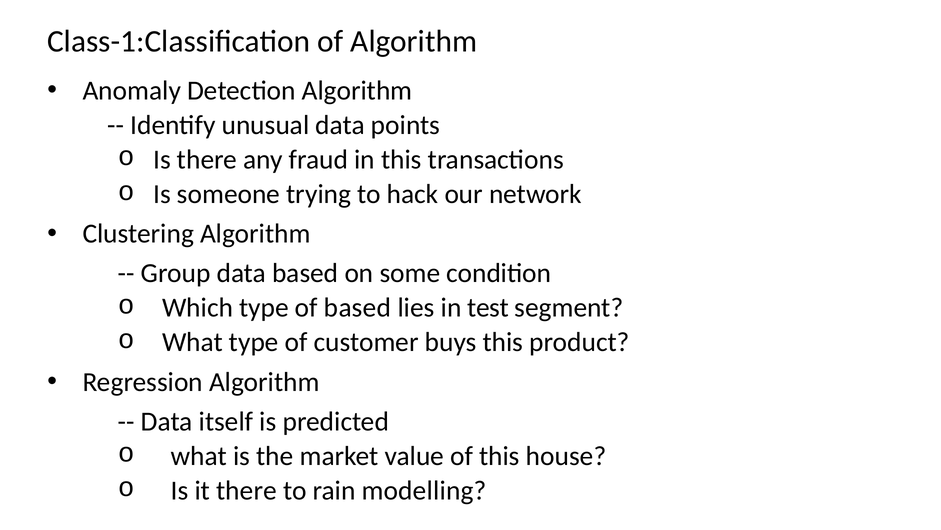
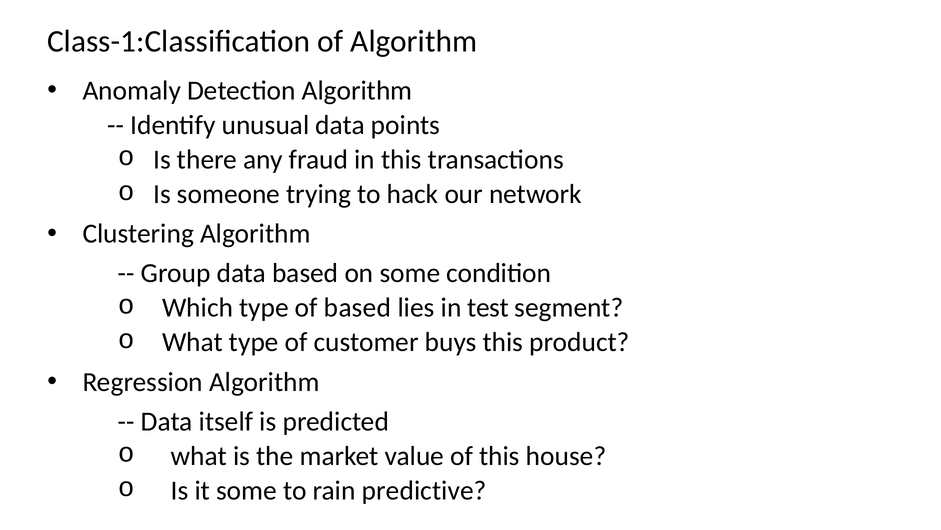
it there: there -> some
modelling: modelling -> predictive
